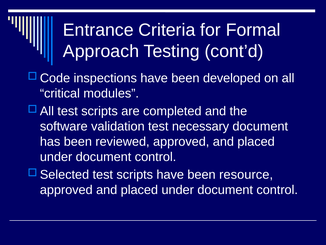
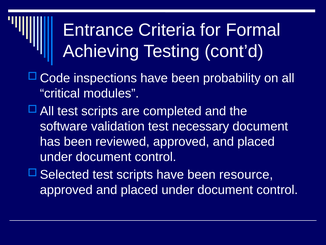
Approach: Approach -> Achieving
developed: developed -> probability
